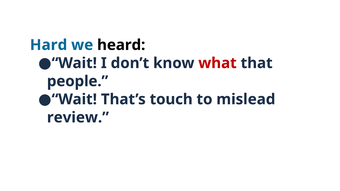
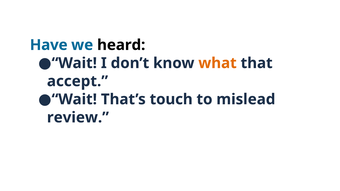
Hard: Hard -> Have
what colour: red -> orange
people: people -> accept
